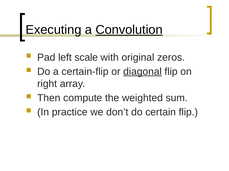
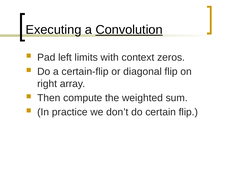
scale: scale -> limits
original: original -> context
diagonal underline: present -> none
